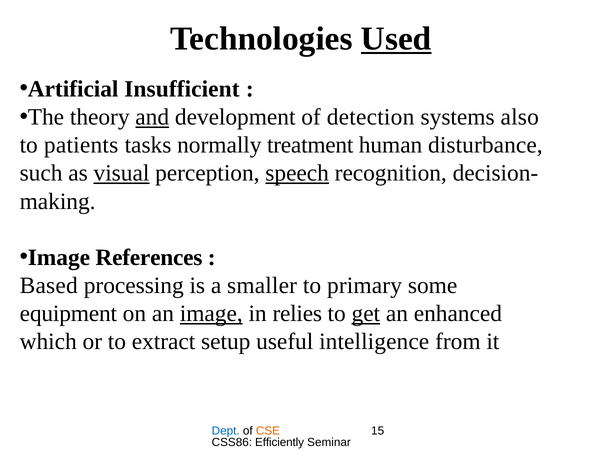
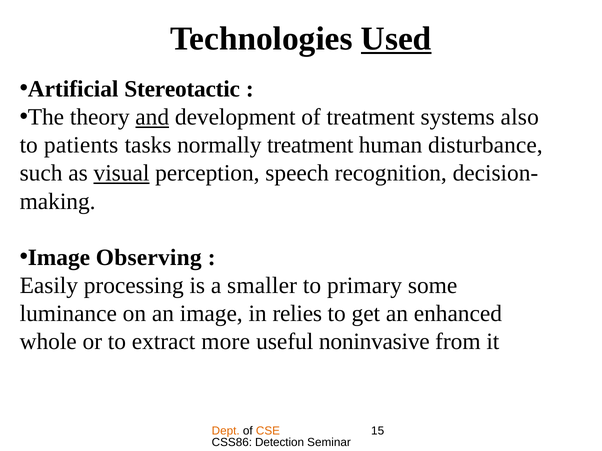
Insufficient: Insufficient -> Stereotactic
of detection: detection -> treatment
speech underline: present -> none
References: References -> Observing
Based: Based -> Easily
equipment: equipment -> luminance
image at (211, 314) underline: present -> none
get underline: present -> none
which: which -> whole
setup: setup -> more
intelligence: intelligence -> noninvasive
Dept colour: blue -> orange
Efficiently: Efficiently -> Detection
